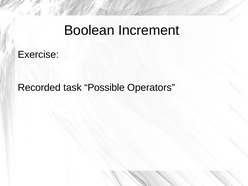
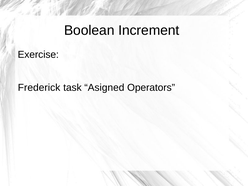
Recorded: Recorded -> Frederick
Possible: Possible -> Asigned
